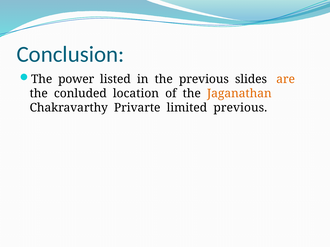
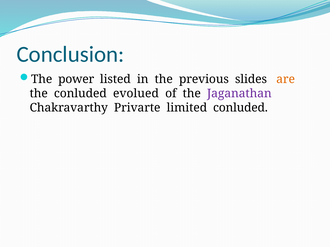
location: location -> evolued
Jaganathan colour: orange -> purple
limited previous: previous -> conluded
